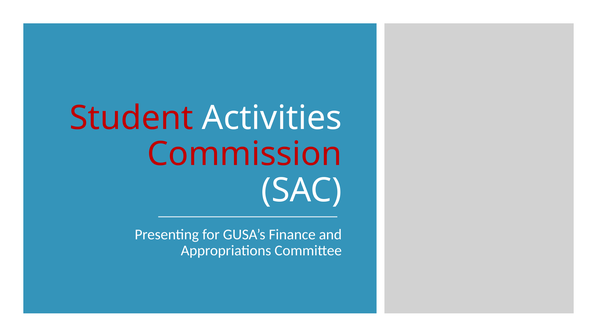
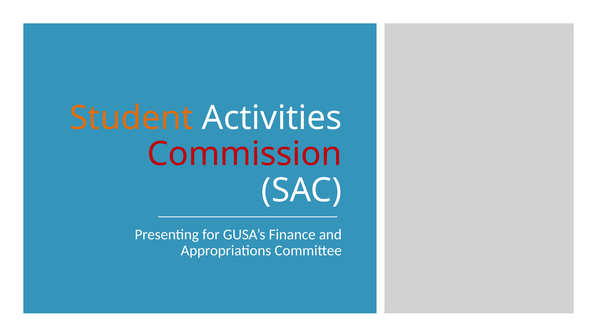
Student colour: red -> orange
